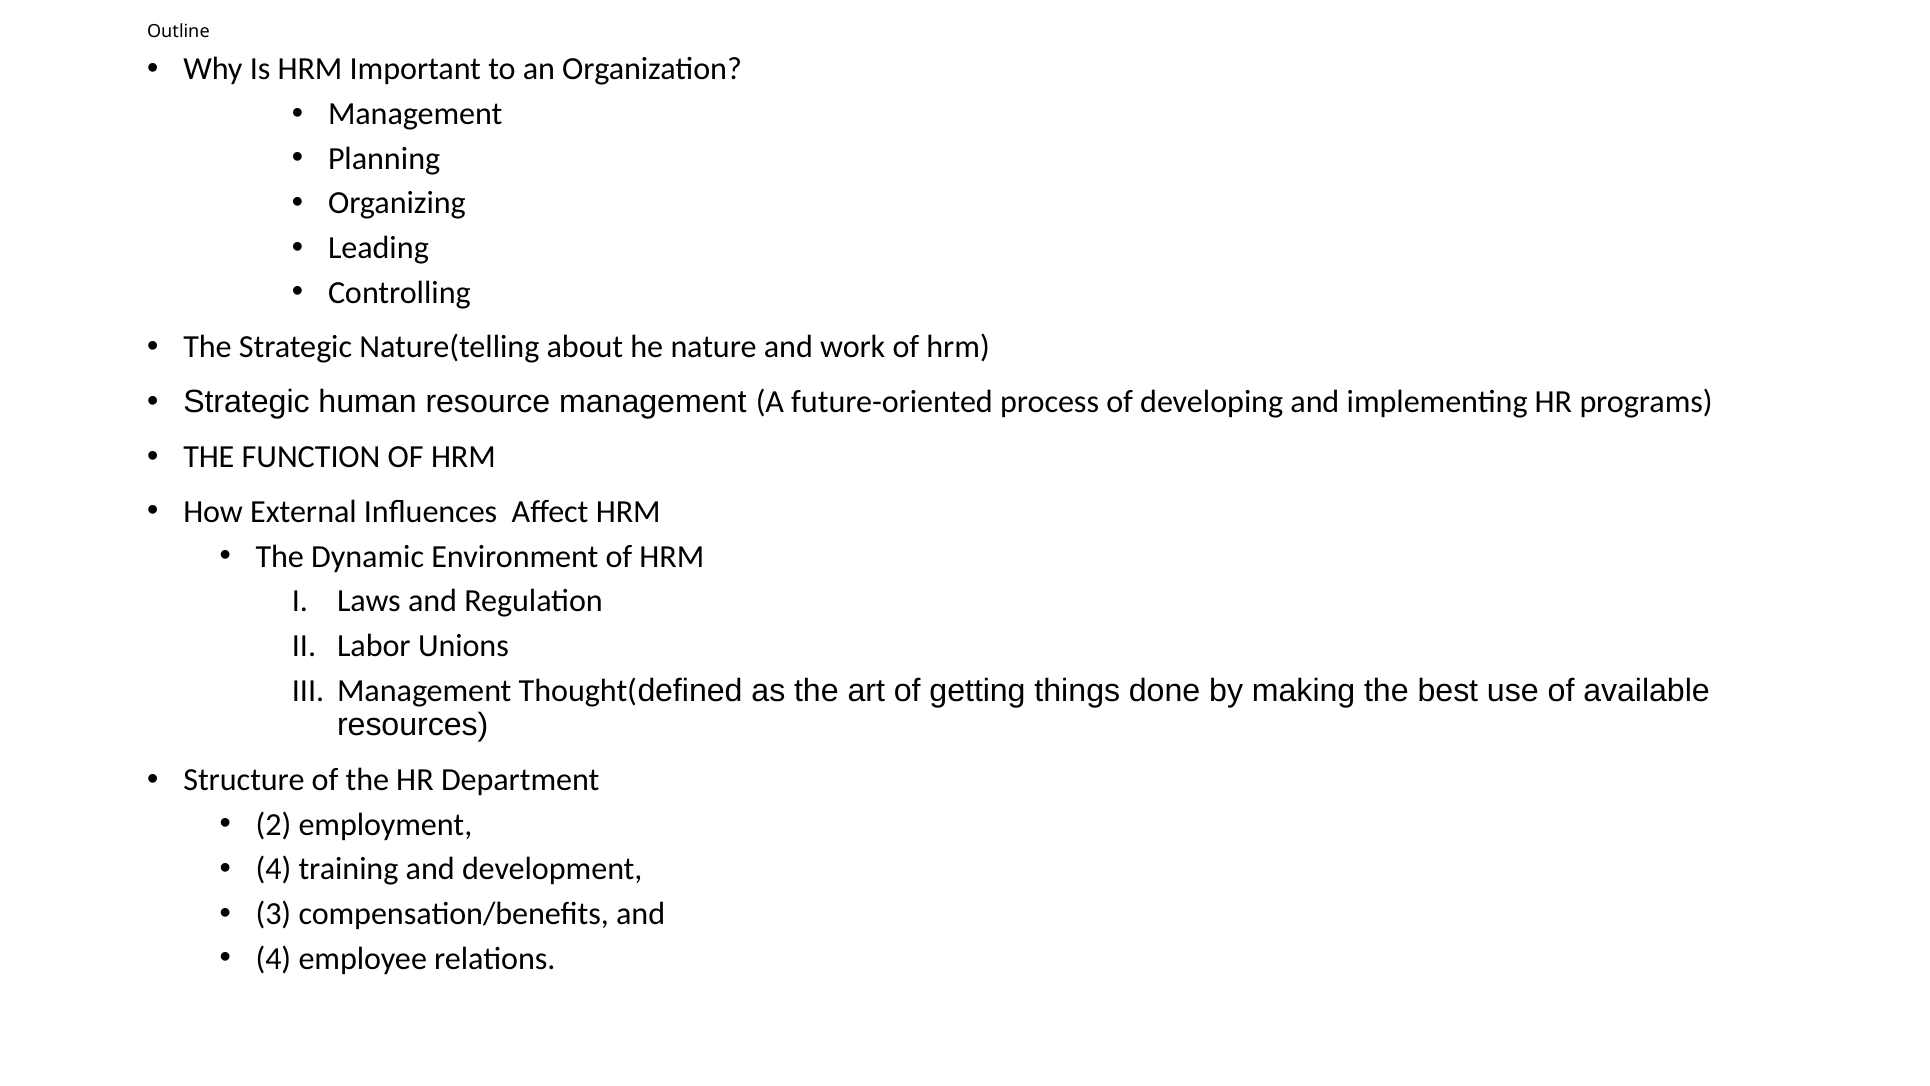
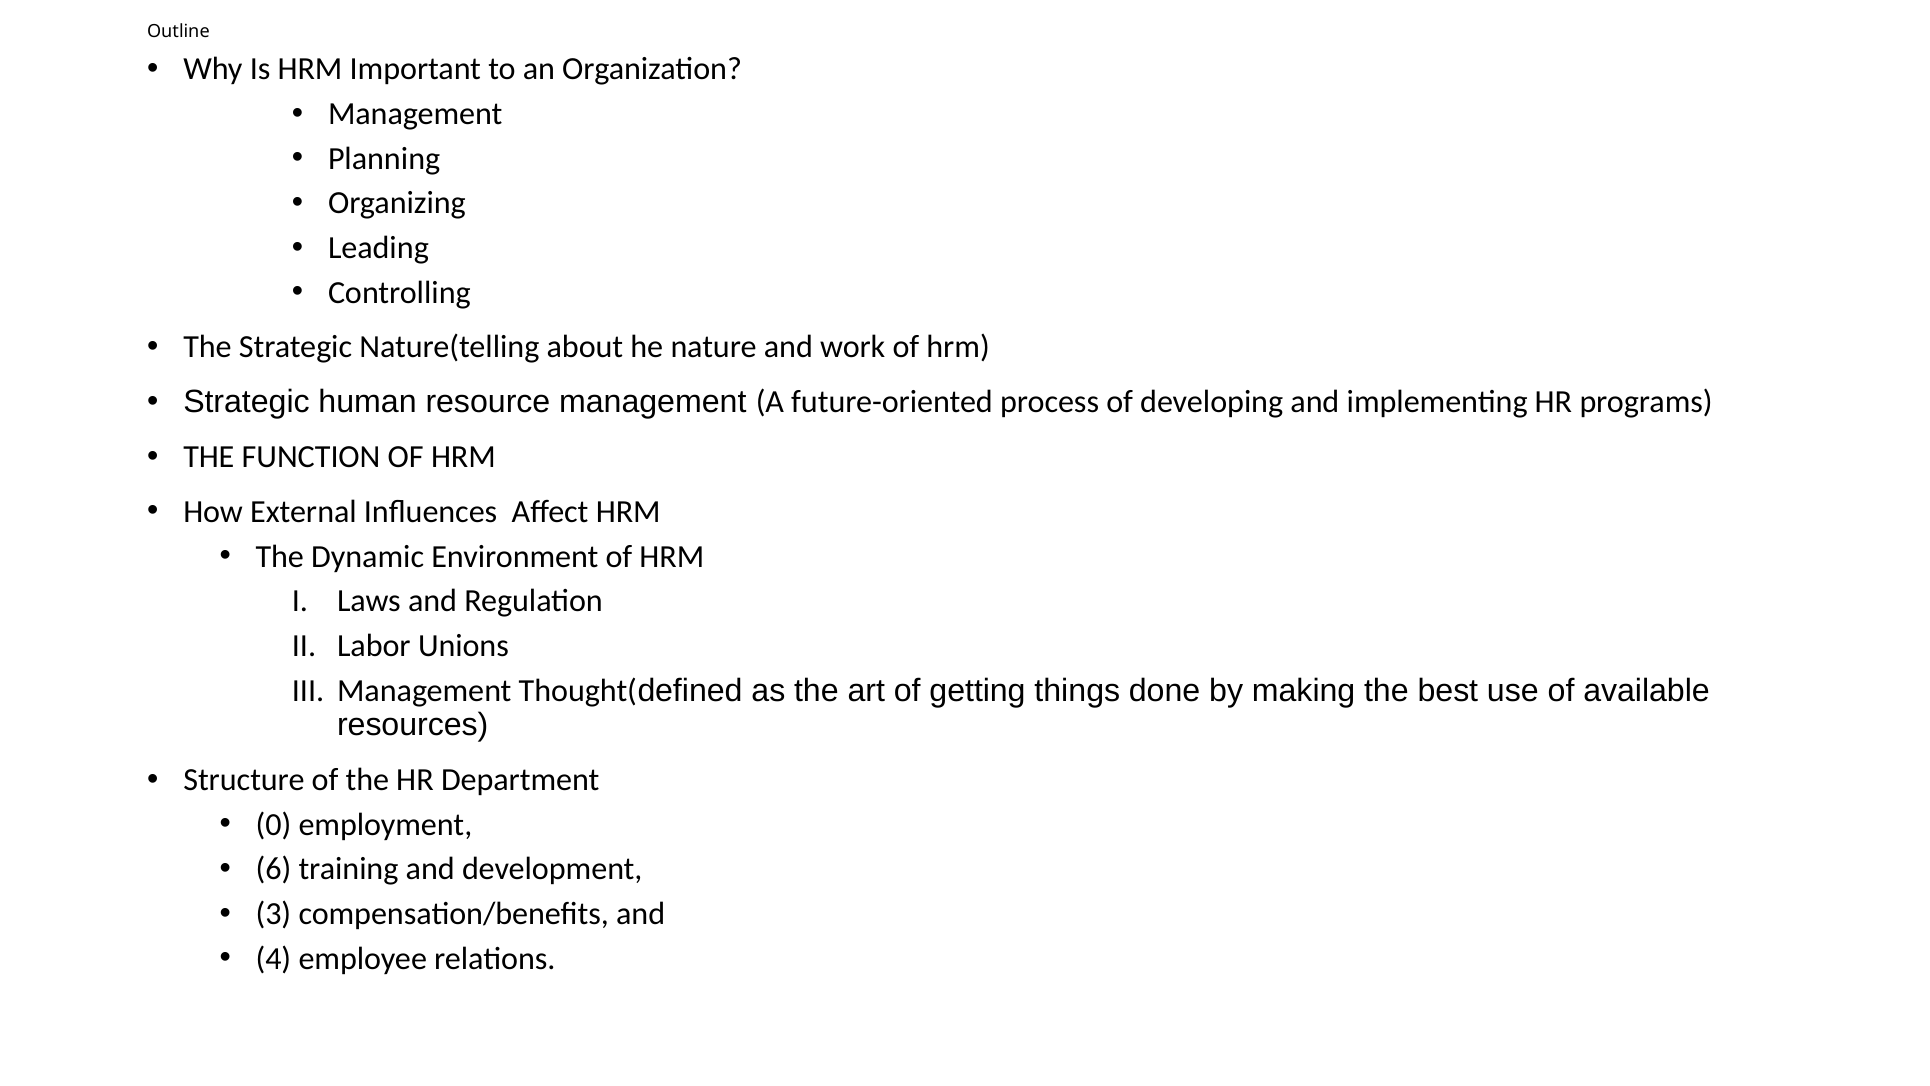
2: 2 -> 0
4 at (273, 869): 4 -> 6
